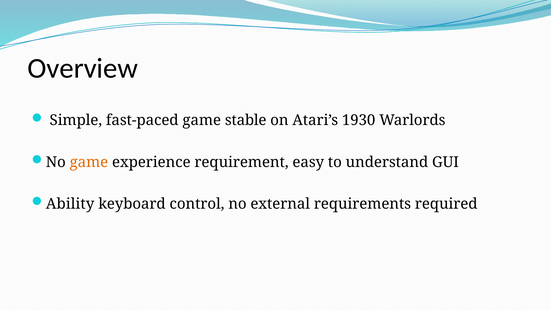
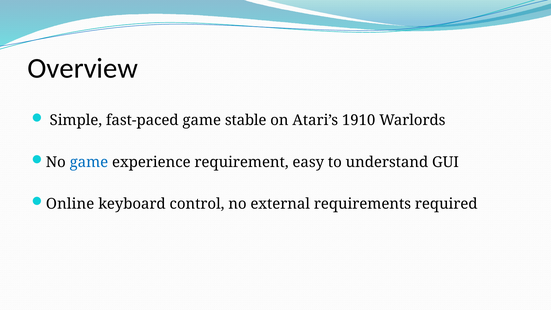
1930: 1930 -> 1910
game at (89, 162) colour: orange -> blue
Ability: Ability -> Online
